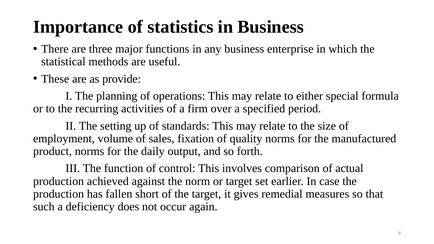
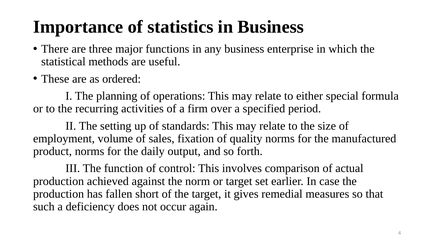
provide: provide -> ordered
